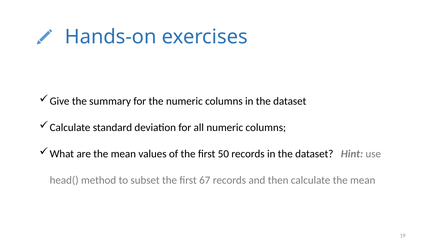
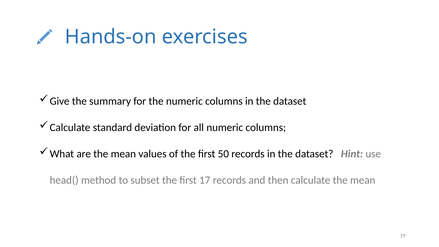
67: 67 -> 17
